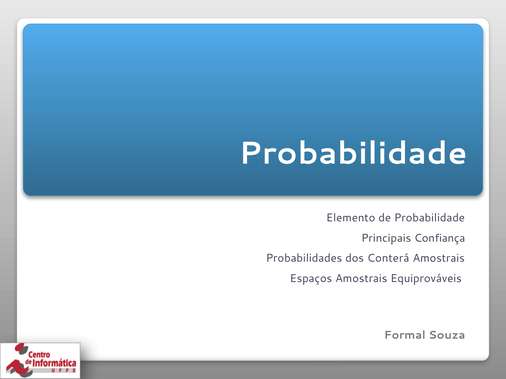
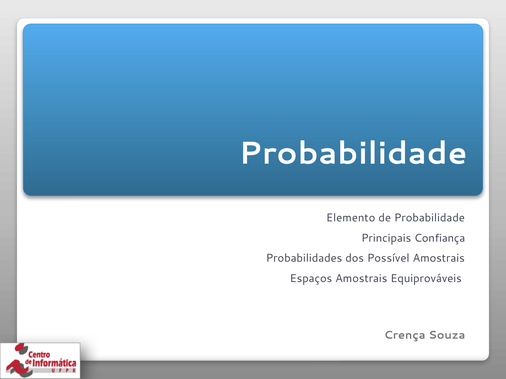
Conterá: Conterá -> Possível
Formal: Formal -> Crença
